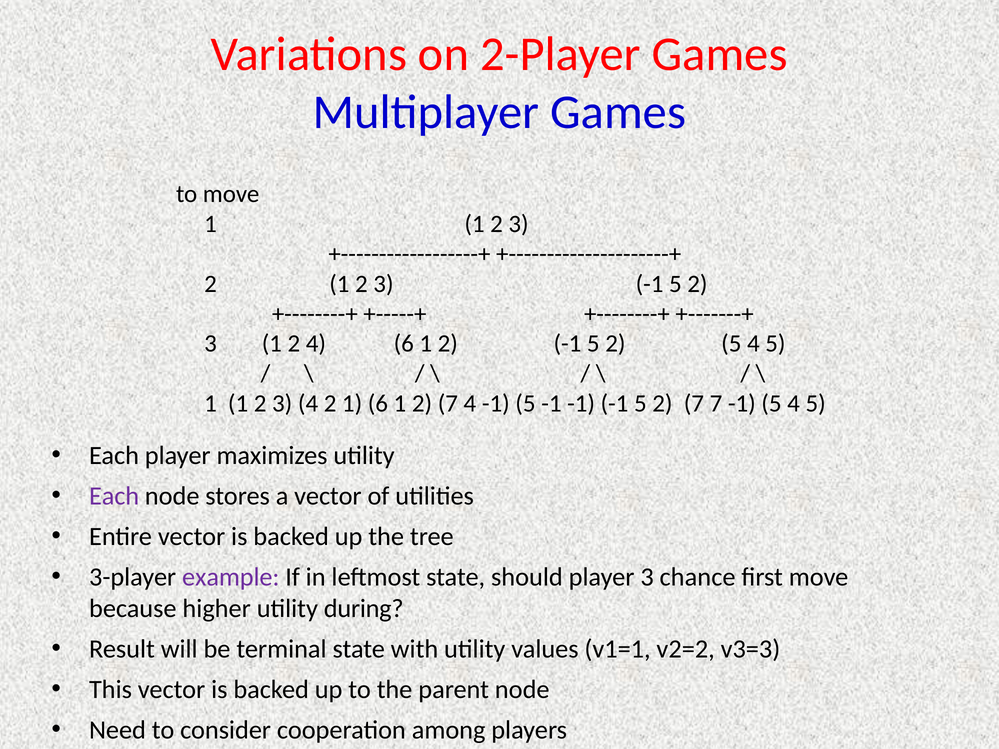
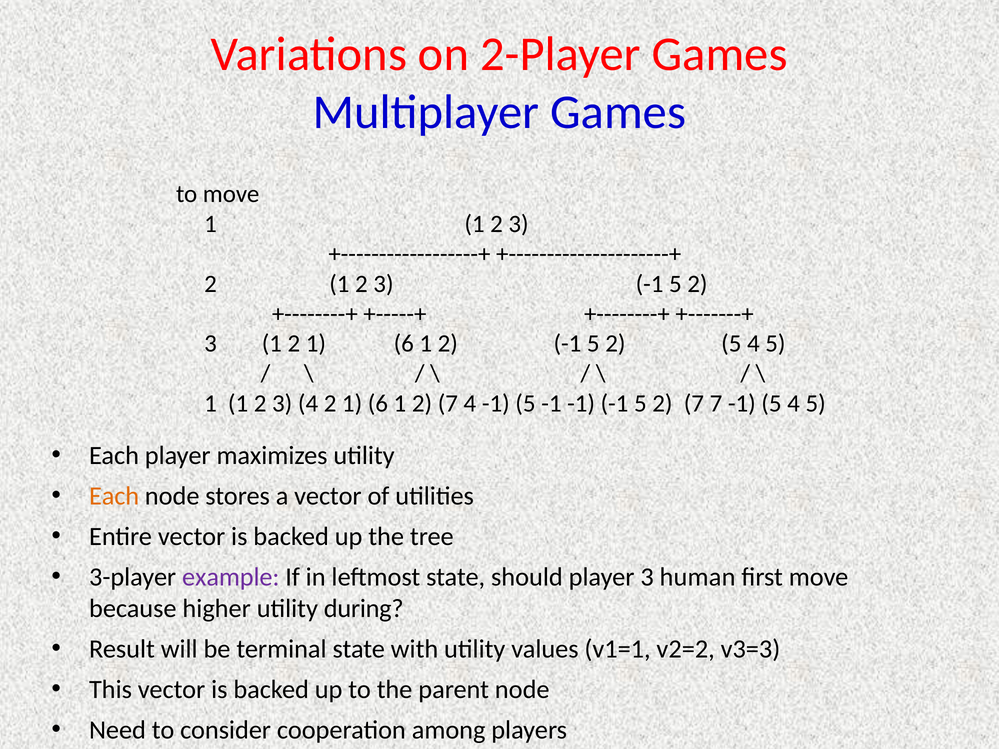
1 2 4: 4 -> 1
Each at (114, 496) colour: purple -> orange
chance: chance -> human
